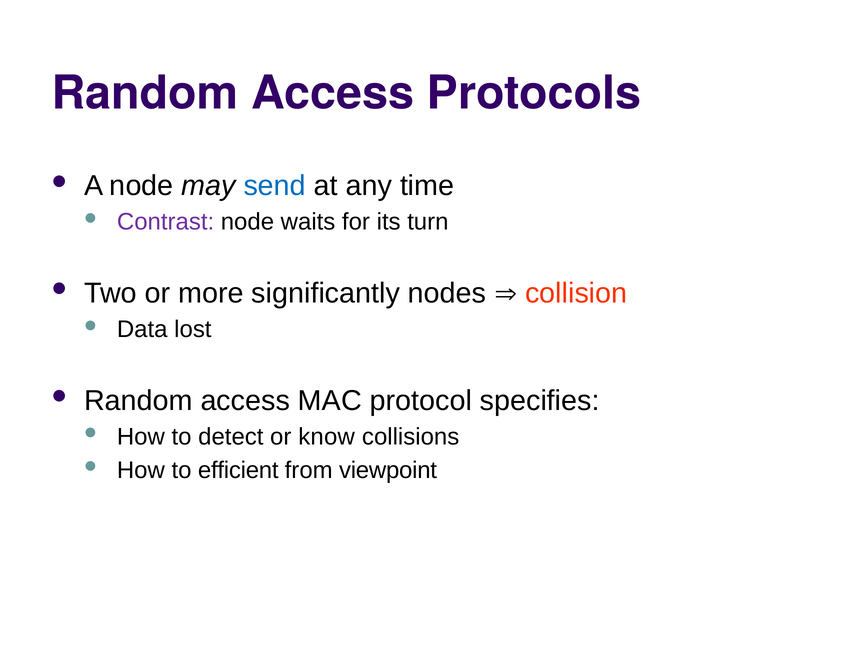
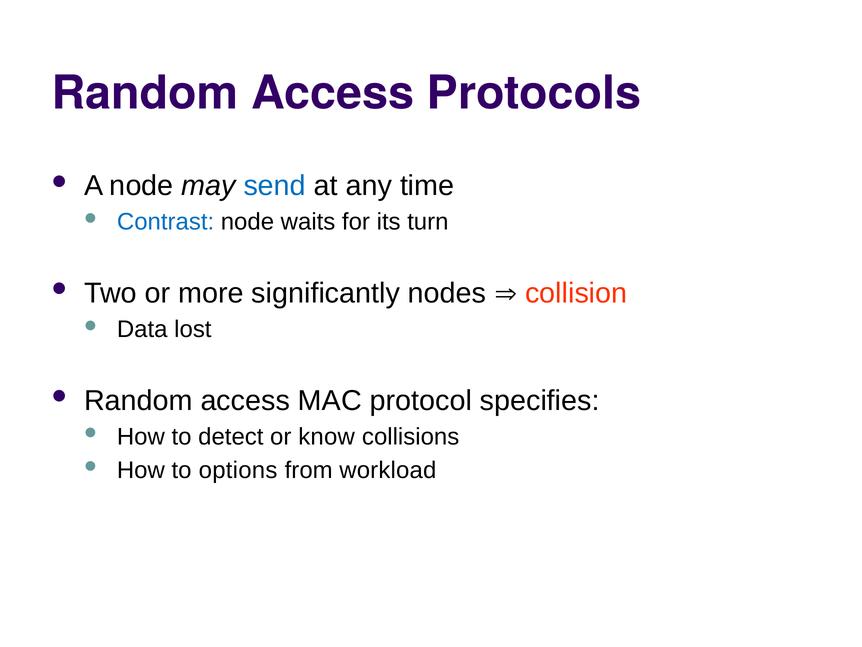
Contrast colour: purple -> blue
efficient: efficient -> options
viewpoint: viewpoint -> workload
